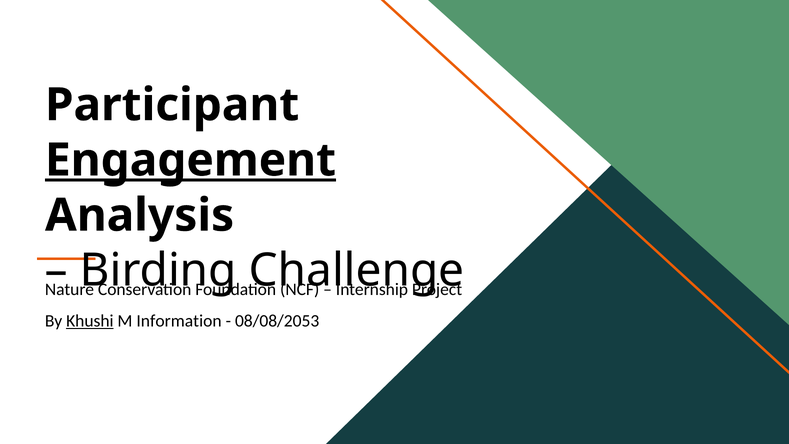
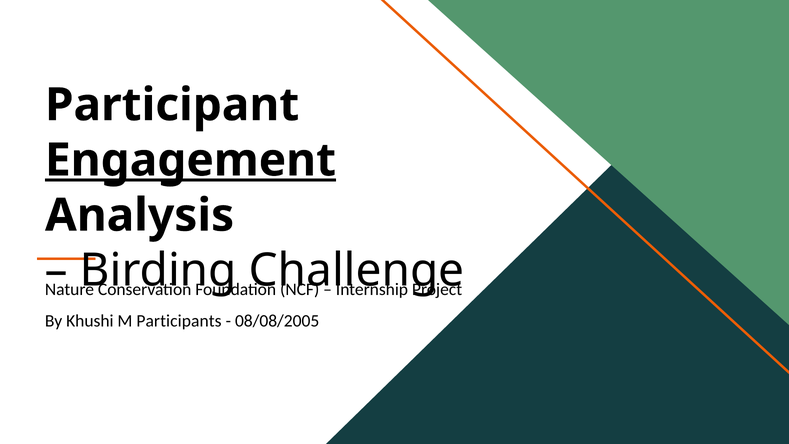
Khushi underline: present -> none
Information: Information -> Participants
08/08/2053: 08/08/2053 -> 08/08/2005
